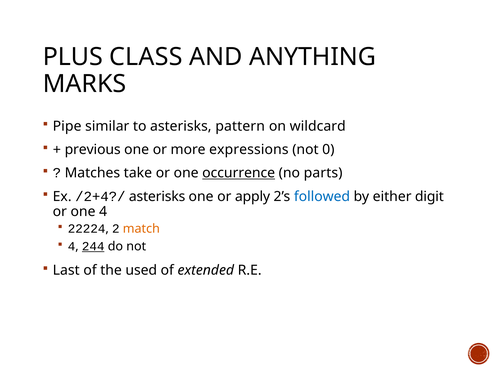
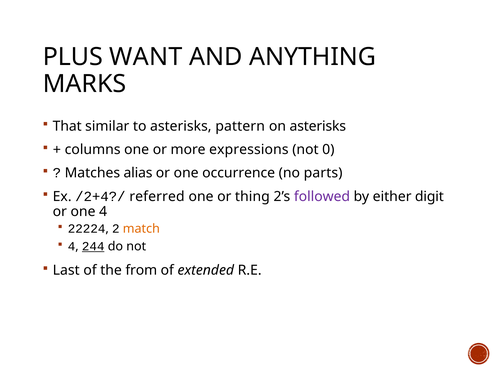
CLASS: CLASS -> WANT
Pipe: Pipe -> That
on wildcard: wildcard -> asterisks
previous: previous -> columns
take: take -> alias
occurrence underline: present -> none
/2+4?/ asterisks: asterisks -> referred
apply: apply -> thing
followed colour: blue -> purple
used: used -> from
